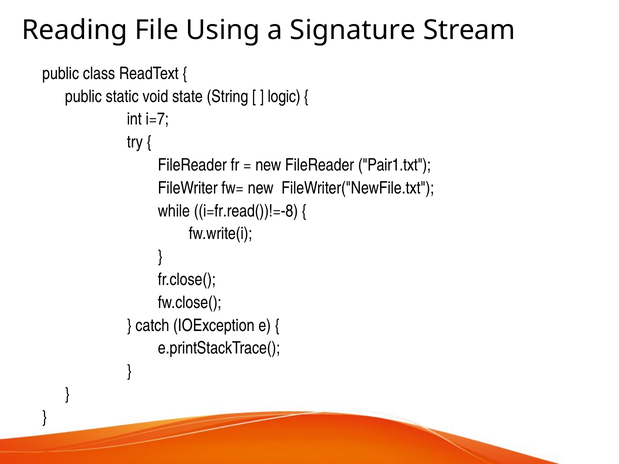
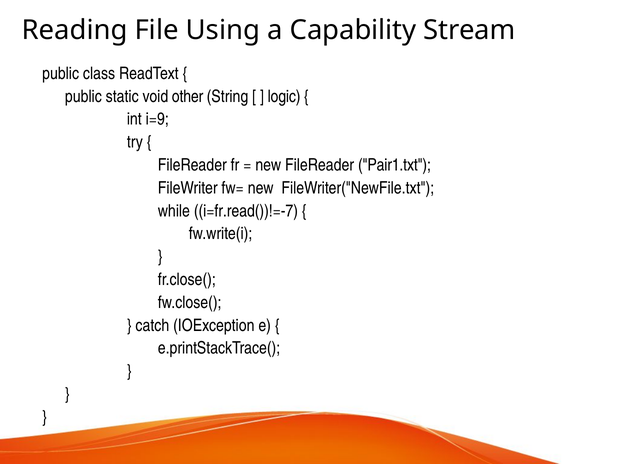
Signature: Signature -> Capability
state: state -> other
i=7: i=7 -> i=9
i=fr.read())!=-8: i=fr.read())!=-8 -> i=fr.read())!=-7
